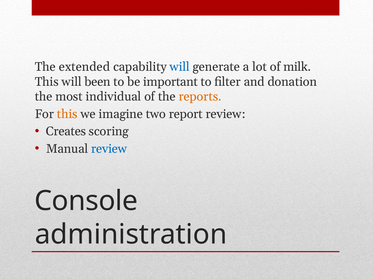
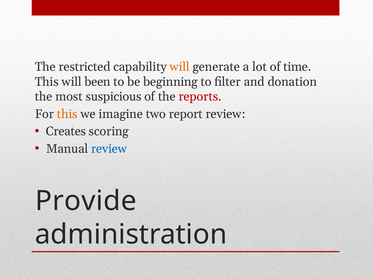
extended: extended -> restricted
will at (180, 67) colour: blue -> orange
milk: milk -> time
important: important -> beginning
individual: individual -> suspicious
reports colour: orange -> red
Console: Console -> Provide
